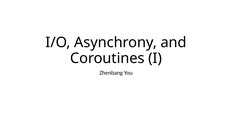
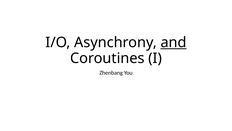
and underline: none -> present
